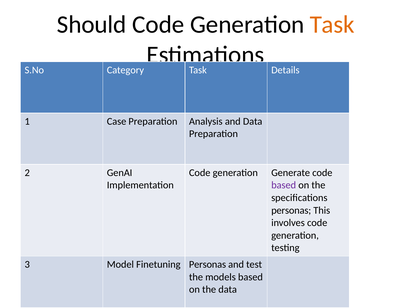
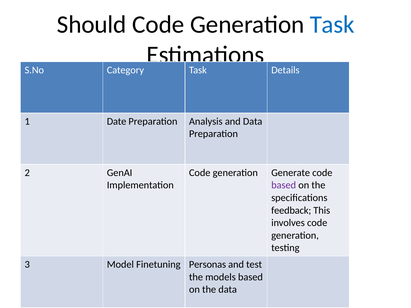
Task at (332, 25) colour: orange -> blue
Case: Case -> Date
personas at (291, 210): personas -> feedback
